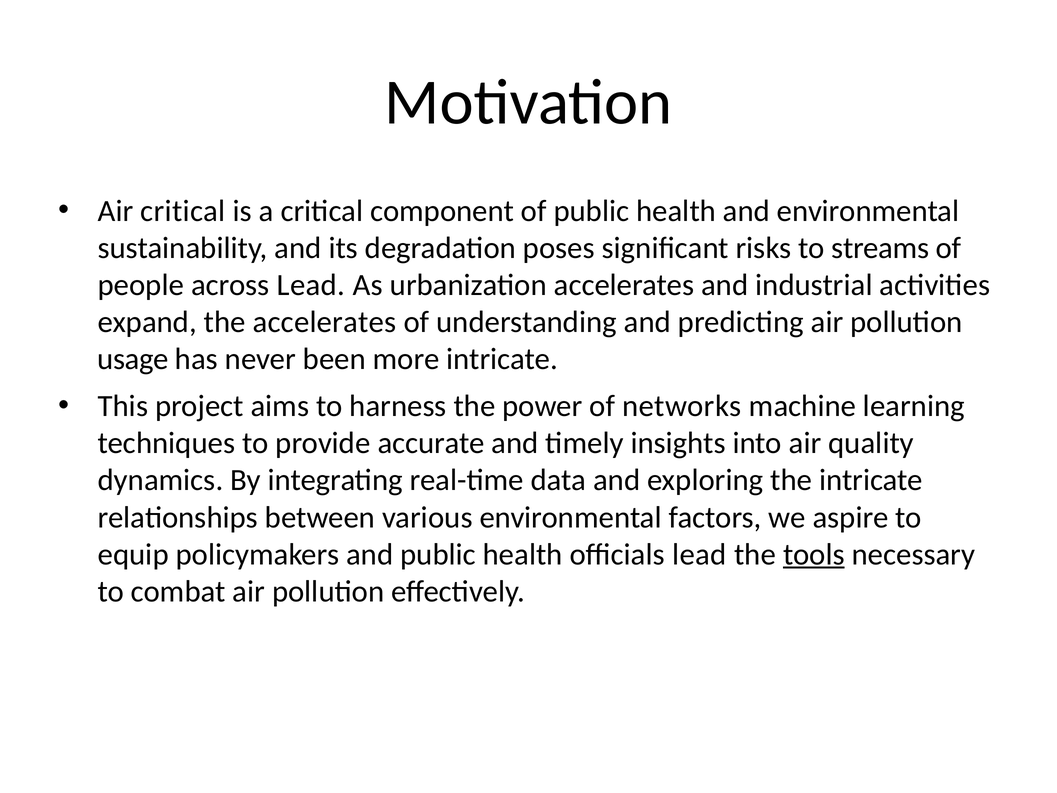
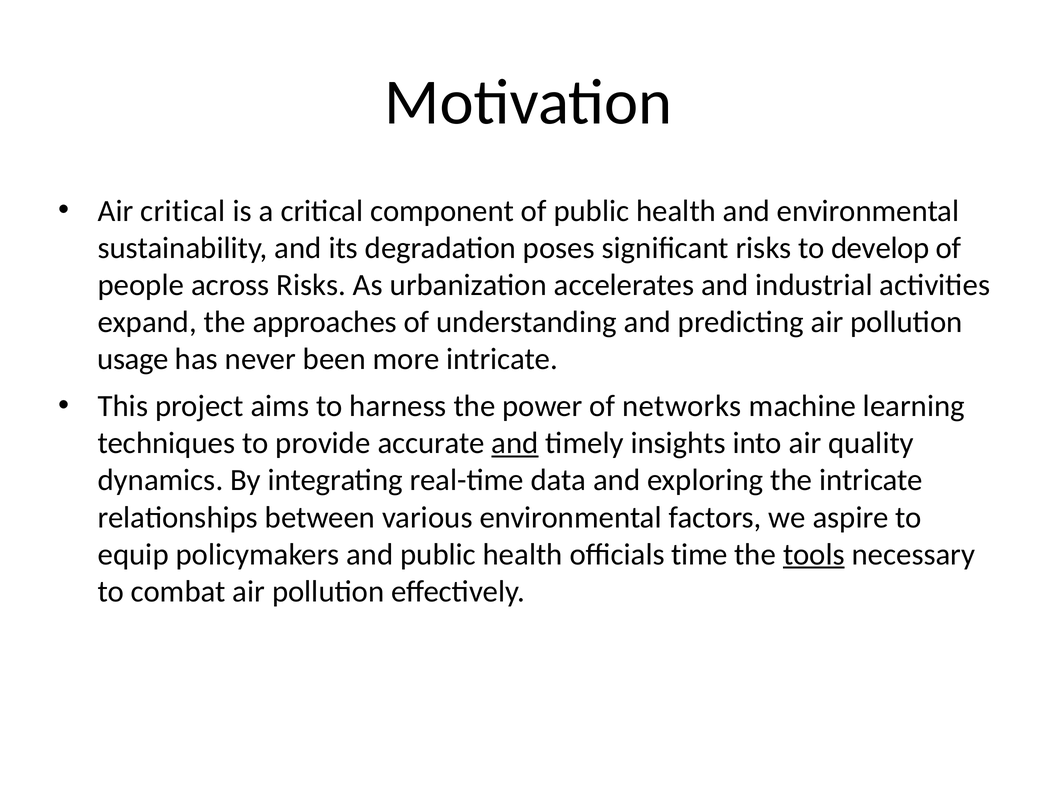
streams: streams -> develop
across Lead: Lead -> Risks
the accelerates: accelerates -> approaches
and at (515, 443) underline: none -> present
officials lead: lead -> time
